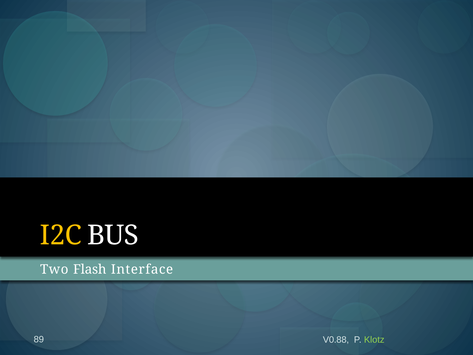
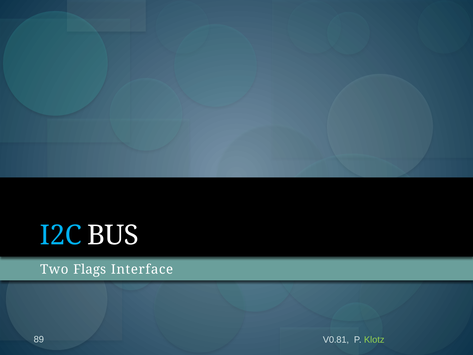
I2C colour: yellow -> light blue
Flash: Flash -> Flags
V0.88: V0.88 -> V0.81
